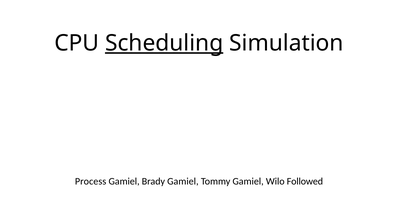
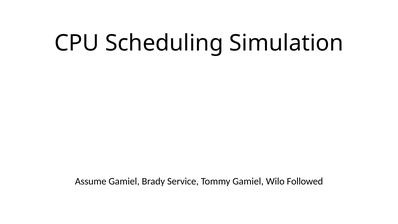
Scheduling underline: present -> none
Process: Process -> Assume
Brady Gamiel: Gamiel -> Service
